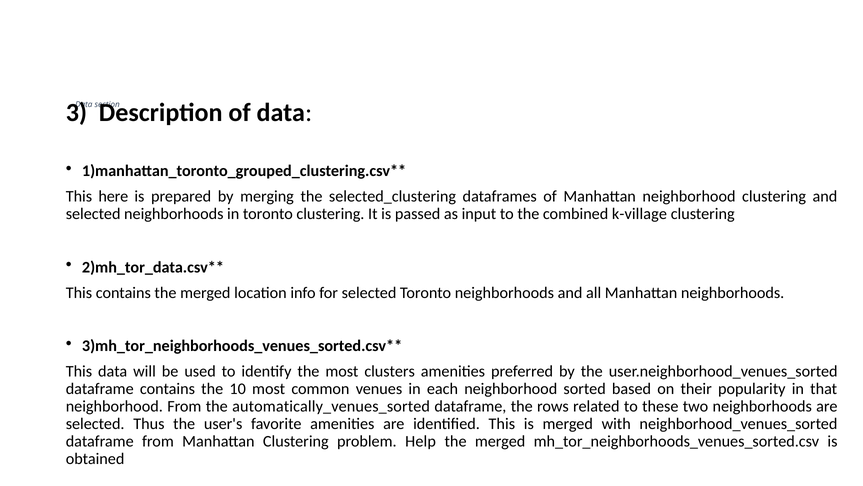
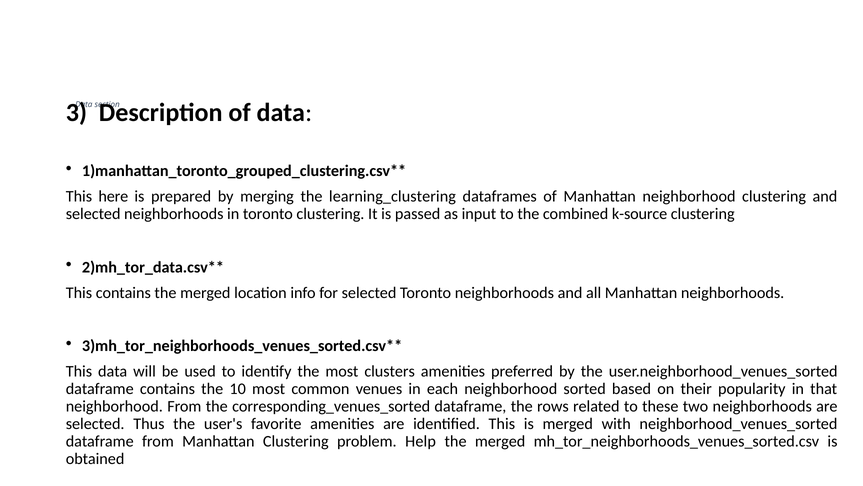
selected_clustering: selected_clustering -> learning_clustering
k-village: k-village -> k-source
automatically_venues_sorted: automatically_venues_sorted -> corresponding_venues_sorted
